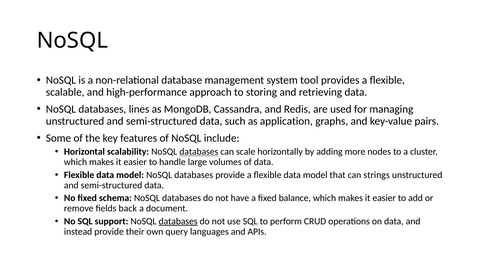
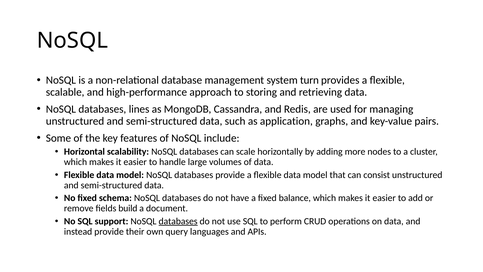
tool: tool -> turn
databases at (199, 152) underline: present -> none
strings: strings -> consist
back: back -> build
